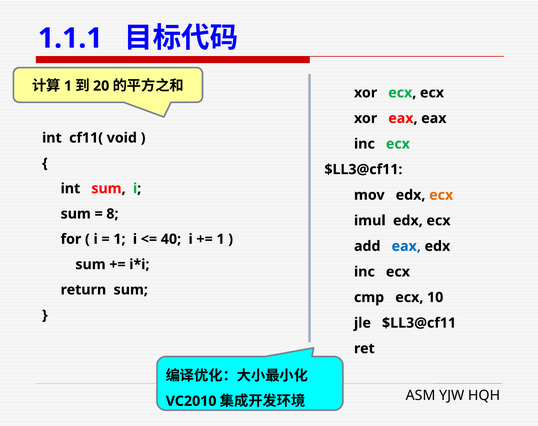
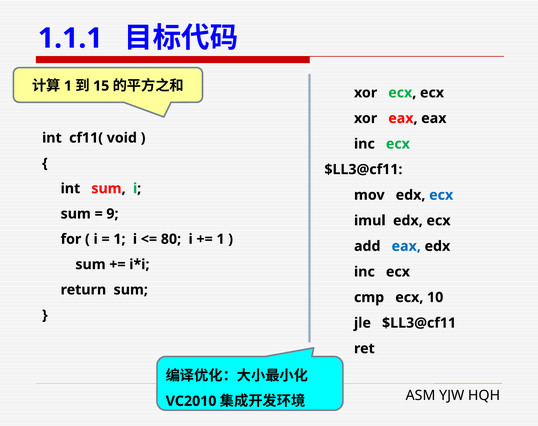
20: 20 -> 15
ecx at (441, 195) colour: orange -> blue
8: 8 -> 9
40: 40 -> 80
